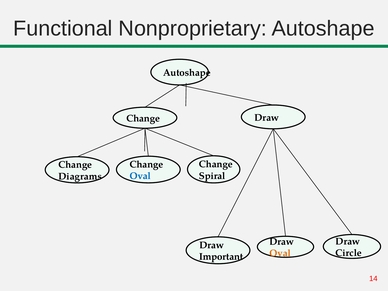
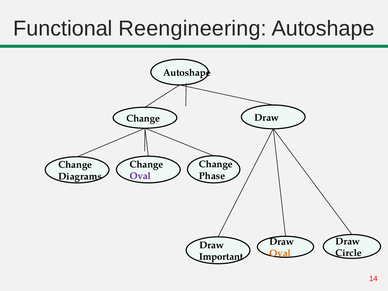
Nonproprietary: Nonproprietary -> Reengineering
Spiral: Spiral -> Phase
Oval at (140, 176) colour: blue -> purple
